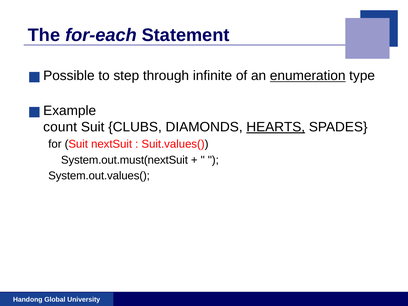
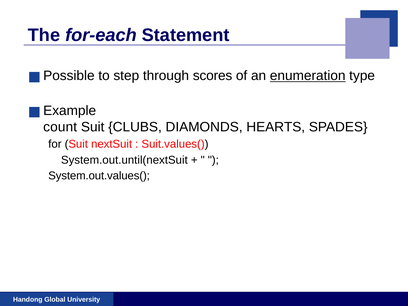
infinite: infinite -> scores
HEARTS underline: present -> none
System.out.must(nextSuit: System.out.must(nextSuit -> System.out.until(nextSuit
